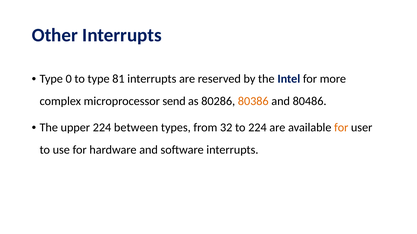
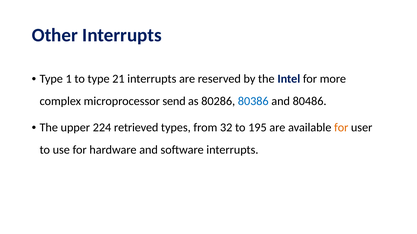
0: 0 -> 1
81: 81 -> 21
80386 colour: orange -> blue
between: between -> retrieved
to 224: 224 -> 195
